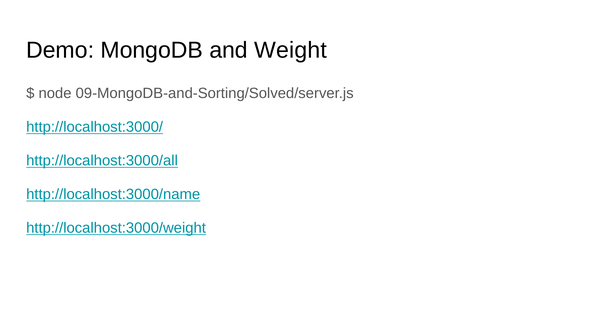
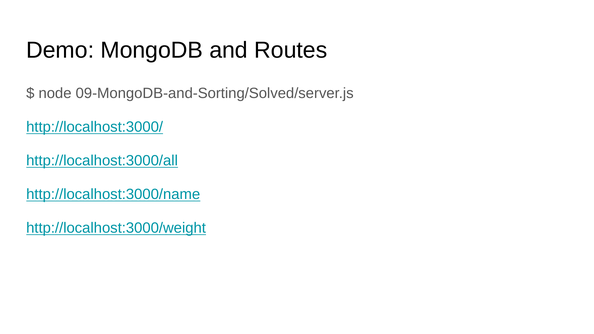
Weight: Weight -> Routes
